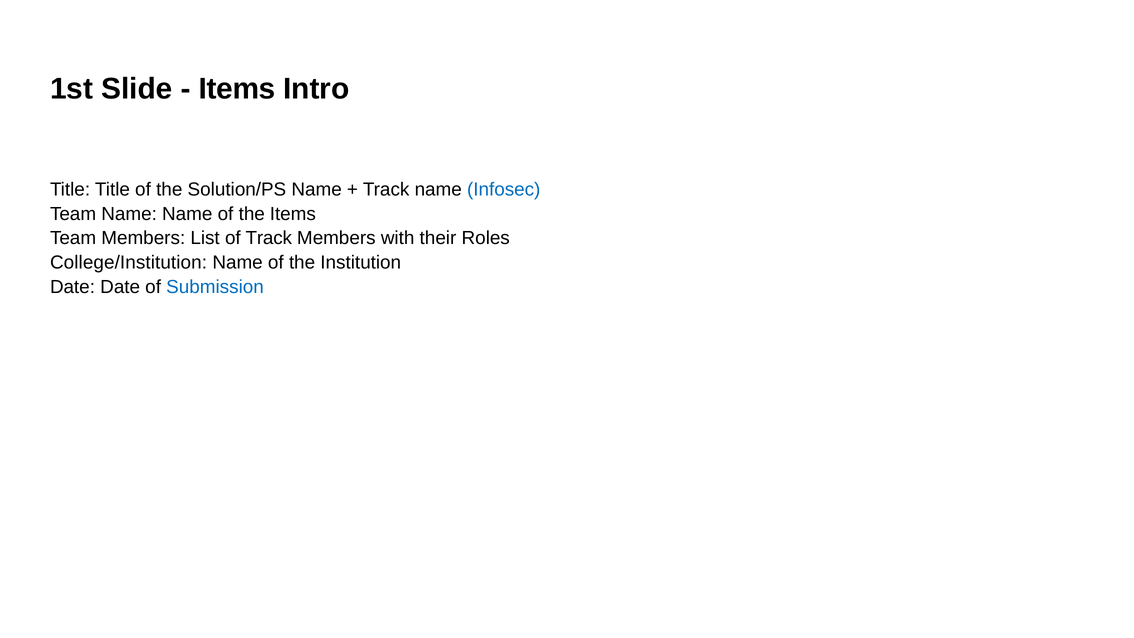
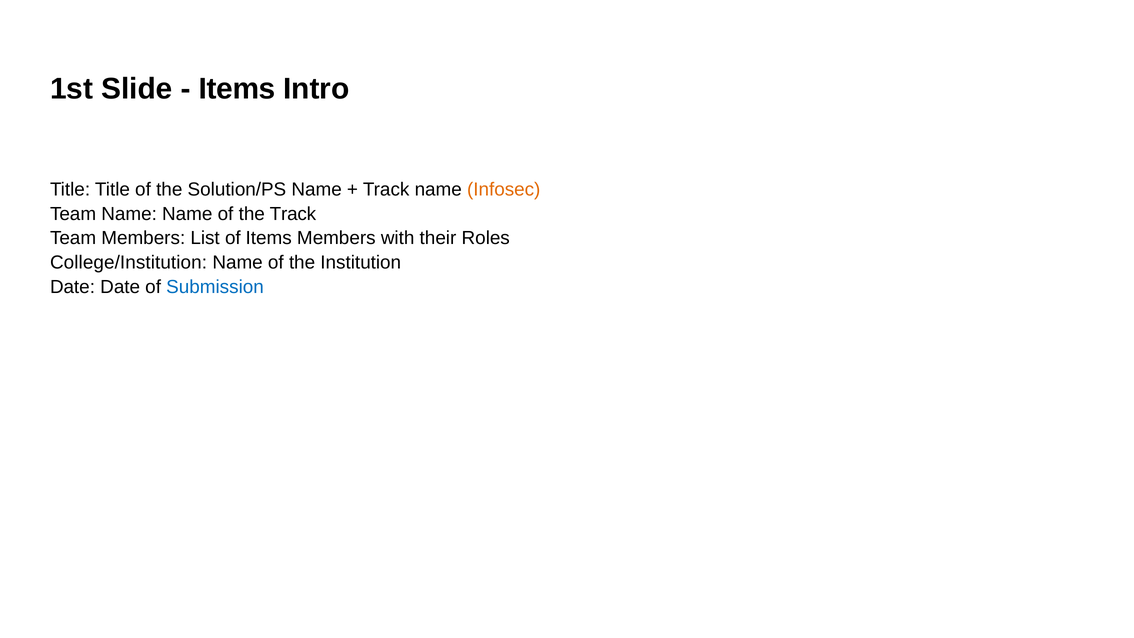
Infosec colour: blue -> orange
the Items: Items -> Track
of Track: Track -> Items
